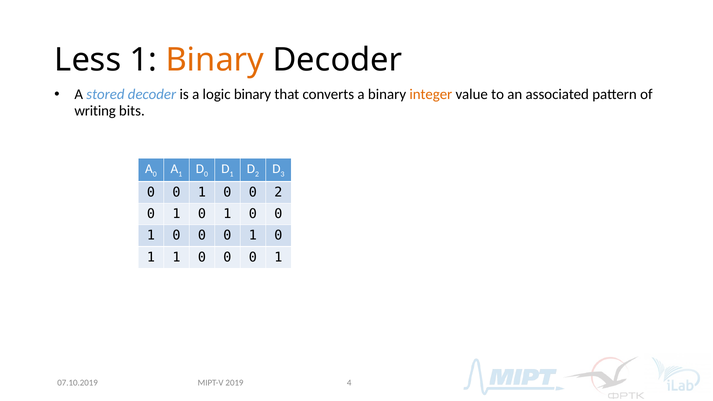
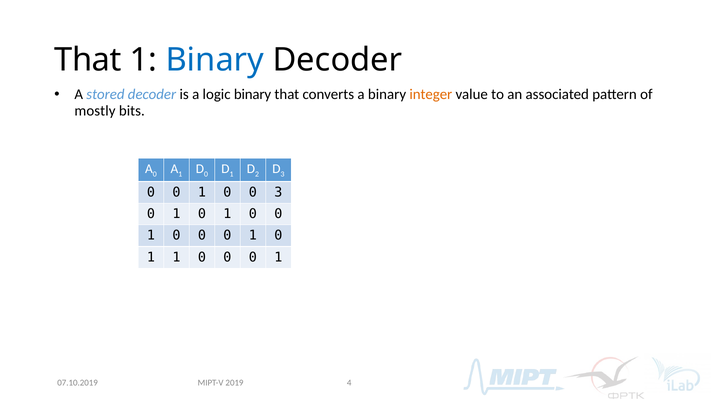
Less at (88, 60): Less -> That
Binary at (215, 60) colour: orange -> blue
writing: writing -> mostly
0 2: 2 -> 3
